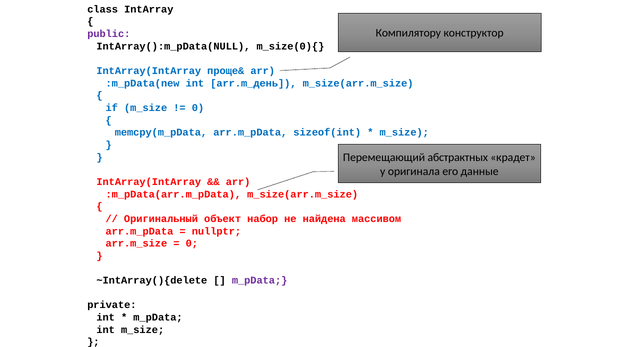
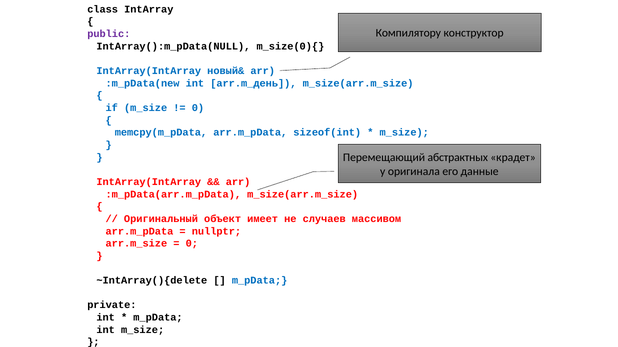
проще&: проще& -> новый&
набор: набор -> имеет
найдена: найдена -> случаев
m_pData at (260, 281) colour: purple -> blue
